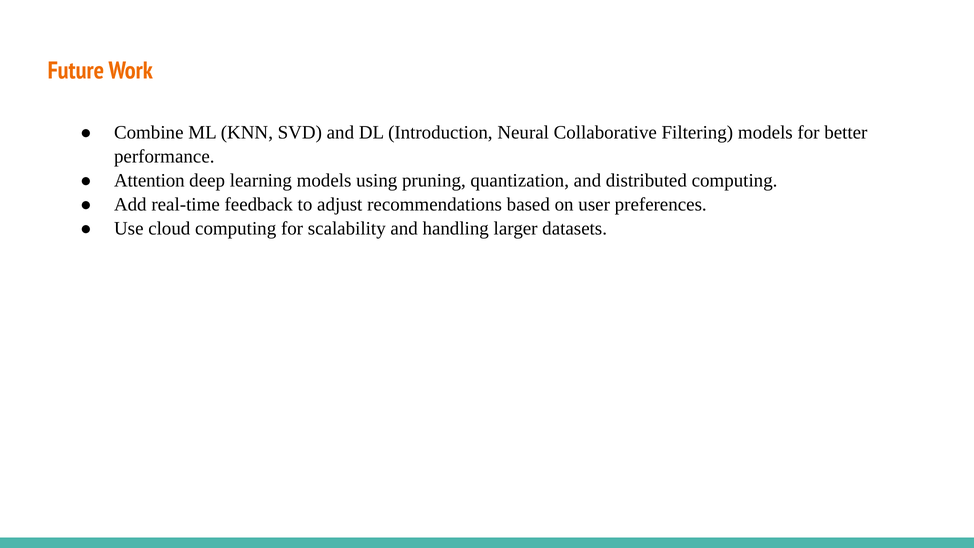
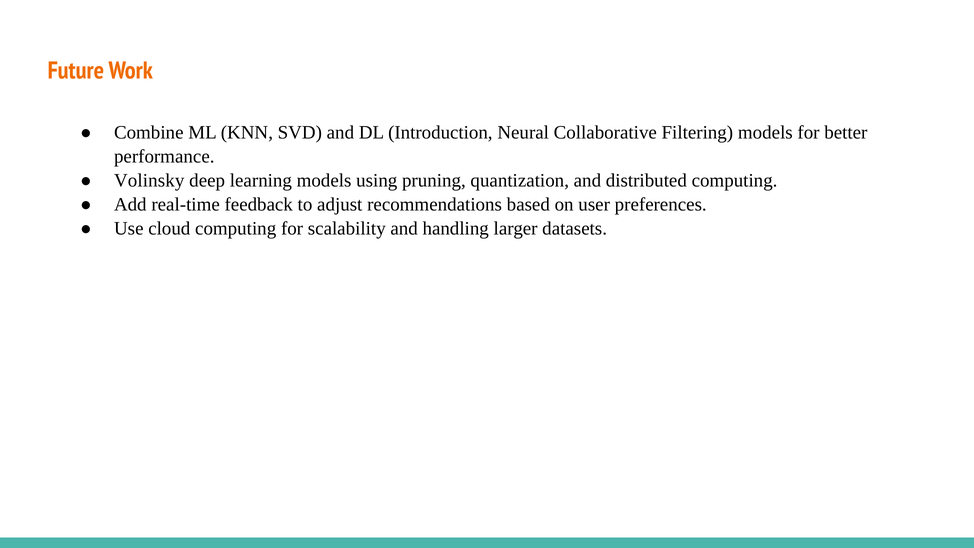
Attention: Attention -> Volinsky
